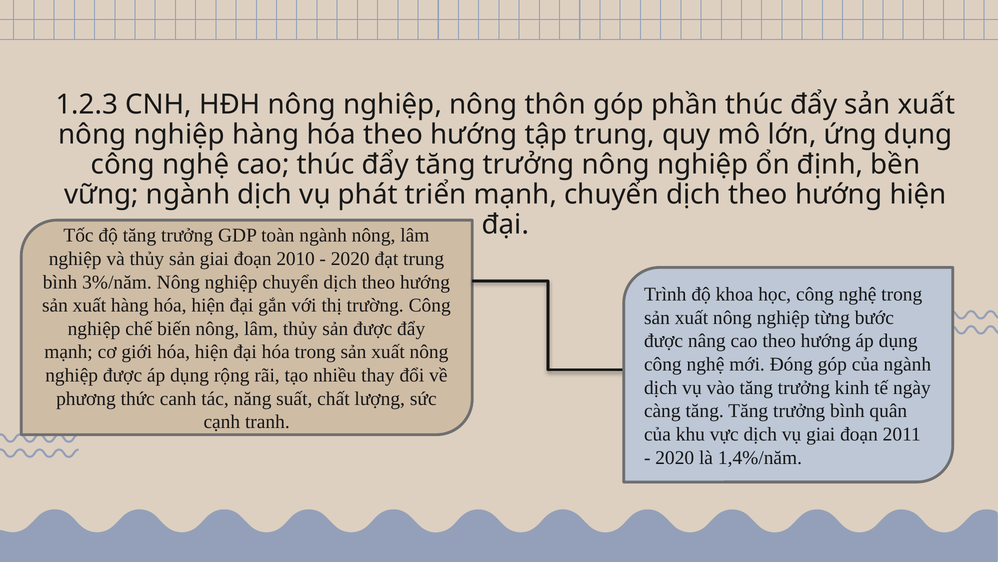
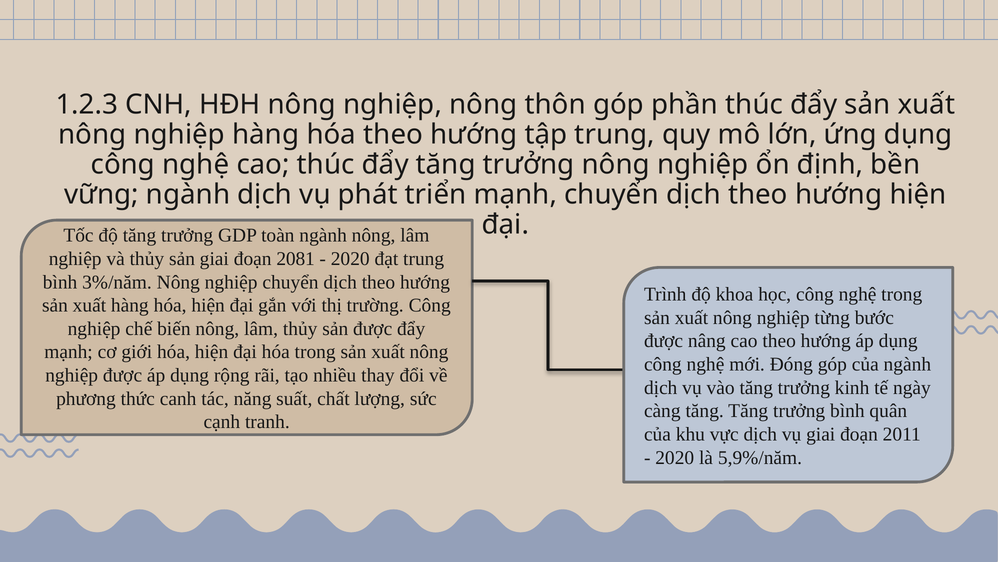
2010: 2010 -> 2081
1,4%/năm: 1,4%/năm -> 5,9%/năm
